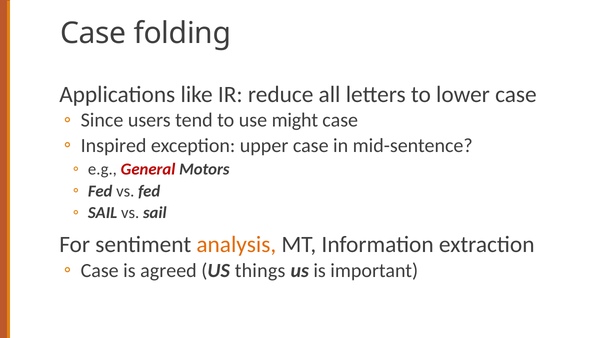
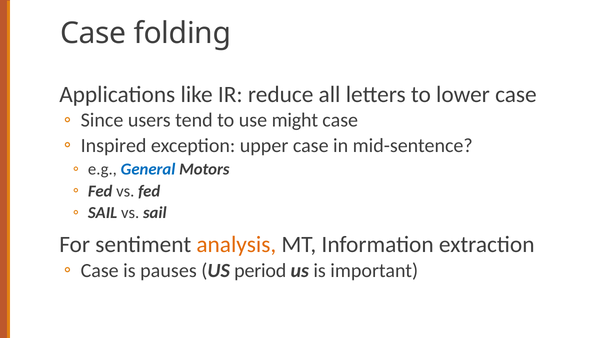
General colour: red -> blue
agreed: agreed -> pauses
things: things -> period
